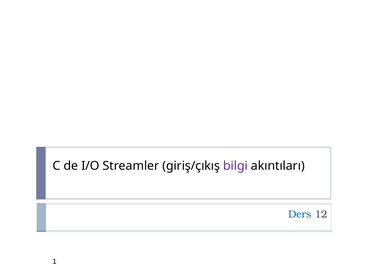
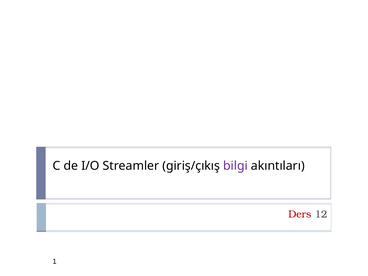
Ders colour: blue -> red
